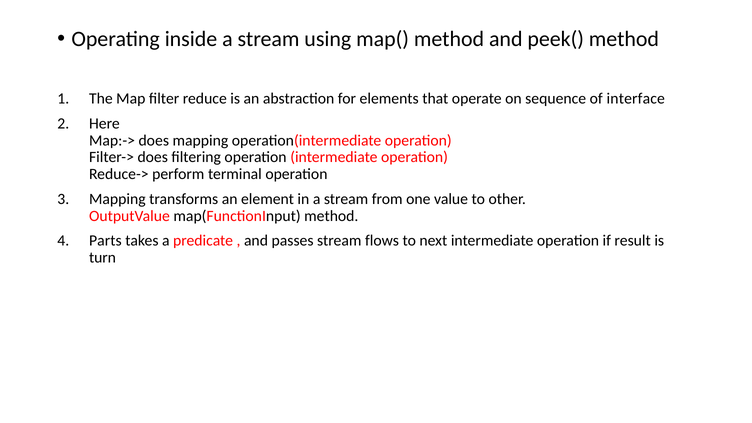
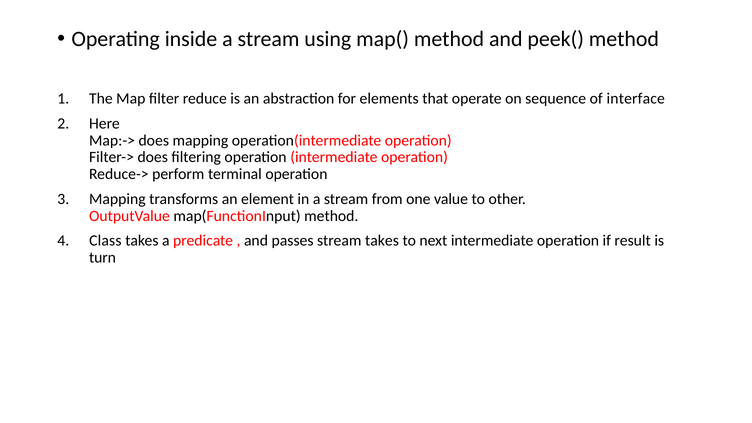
Parts: Parts -> Class
stream flows: flows -> takes
